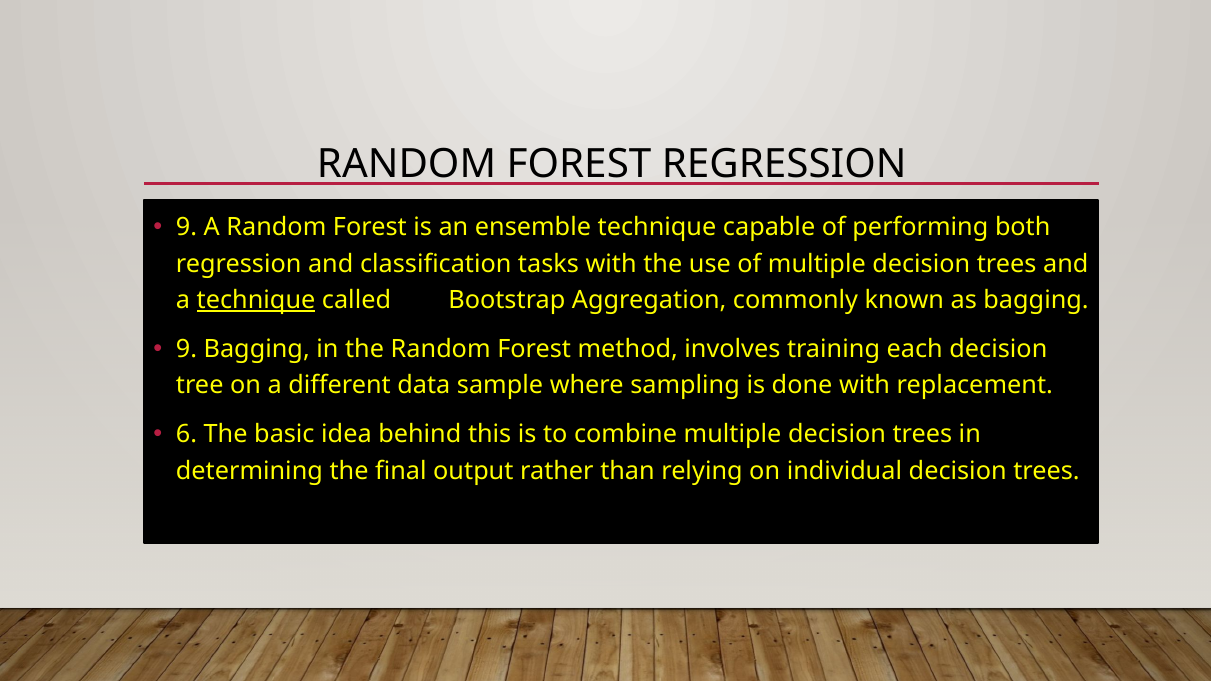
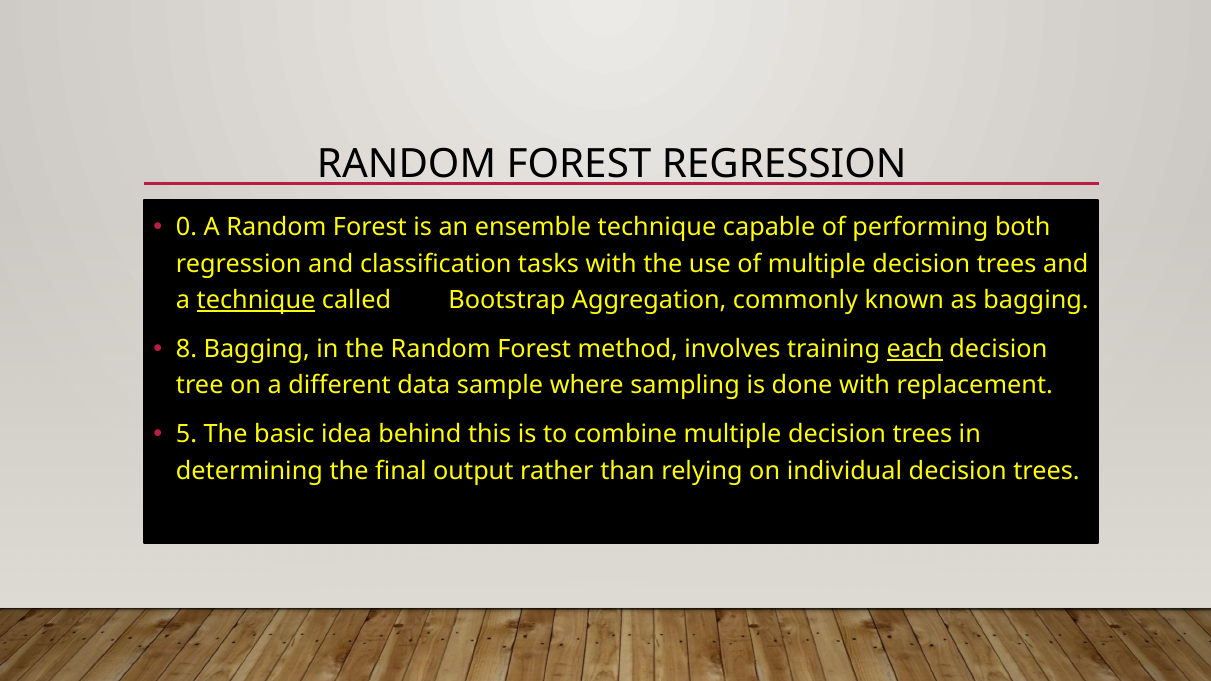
9 at (187, 228): 9 -> 0
9 at (187, 349): 9 -> 8
each underline: none -> present
6: 6 -> 5
